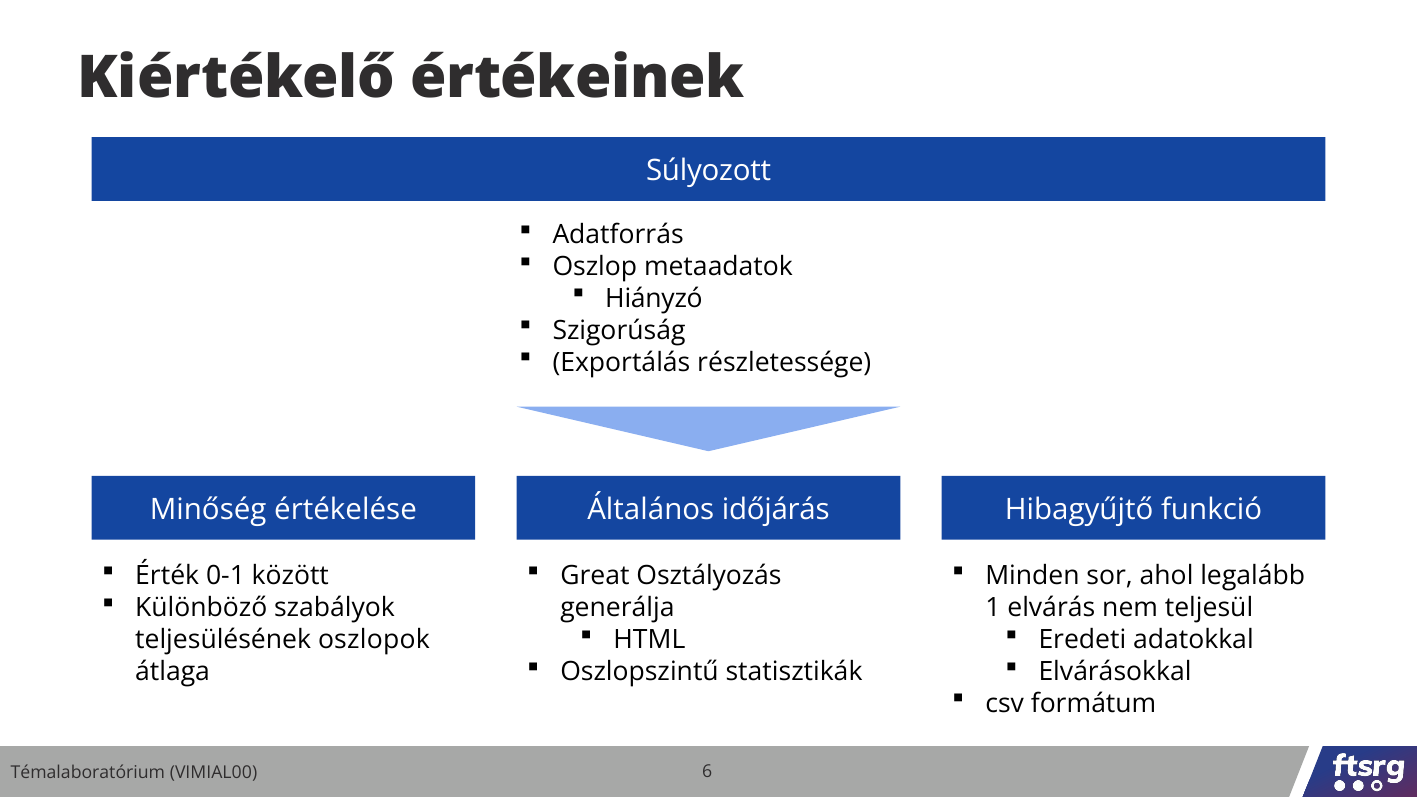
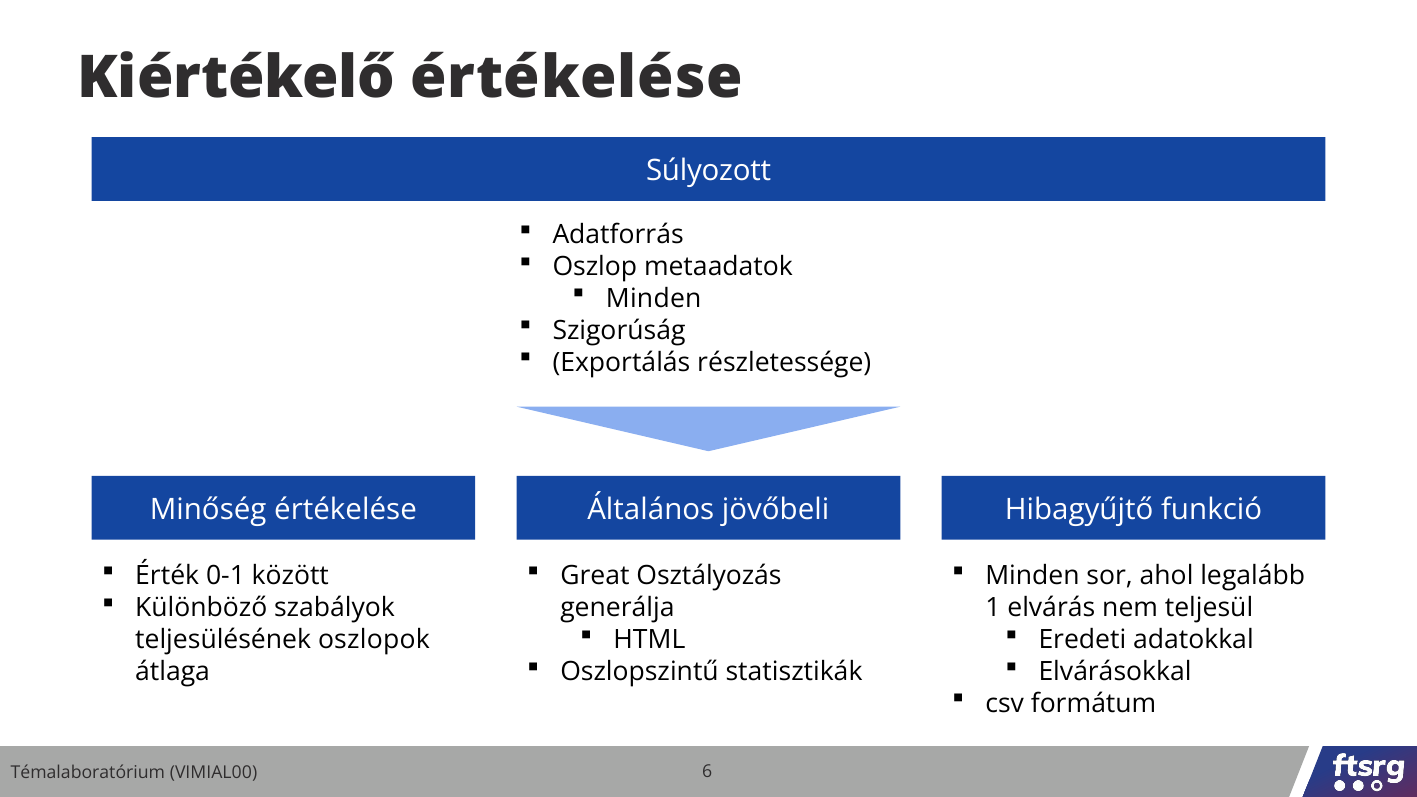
Kiértékelő értékeinek: értékeinek -> értékelése
Hiányzó at (654, 299): Hiányzó -> Minden
időjárás: időjárás -> jövőbeli
